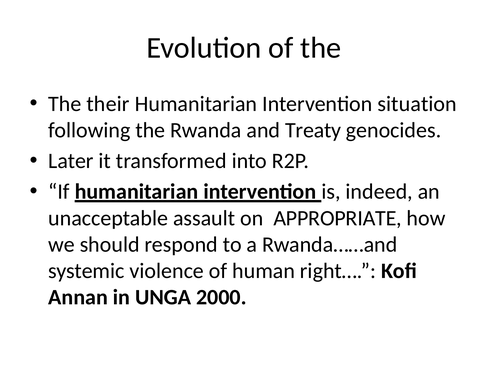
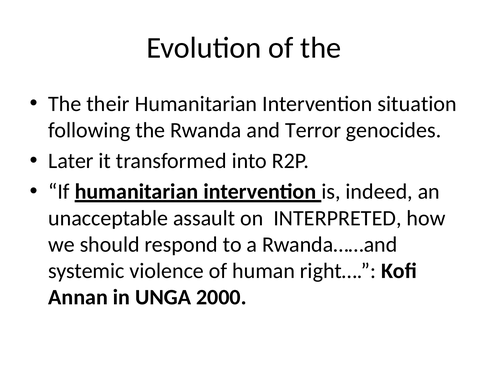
Treaty: Treaty -> Terror
APPROPRIATE: APPROPRIATE -> INTERPRETED
